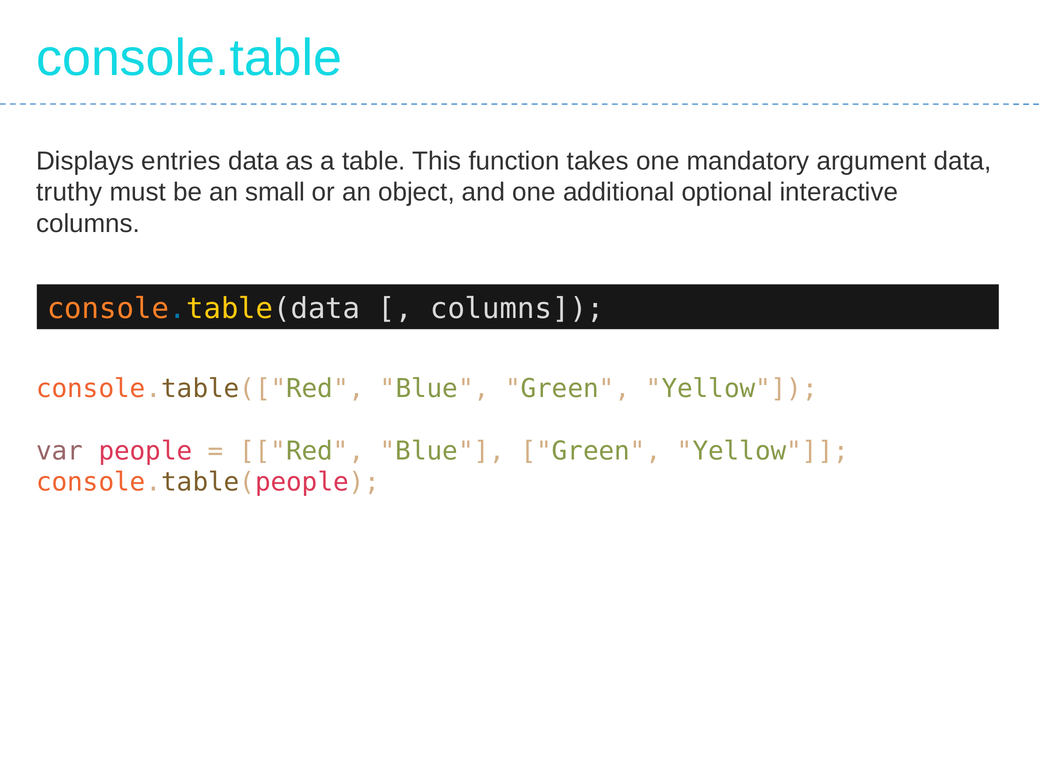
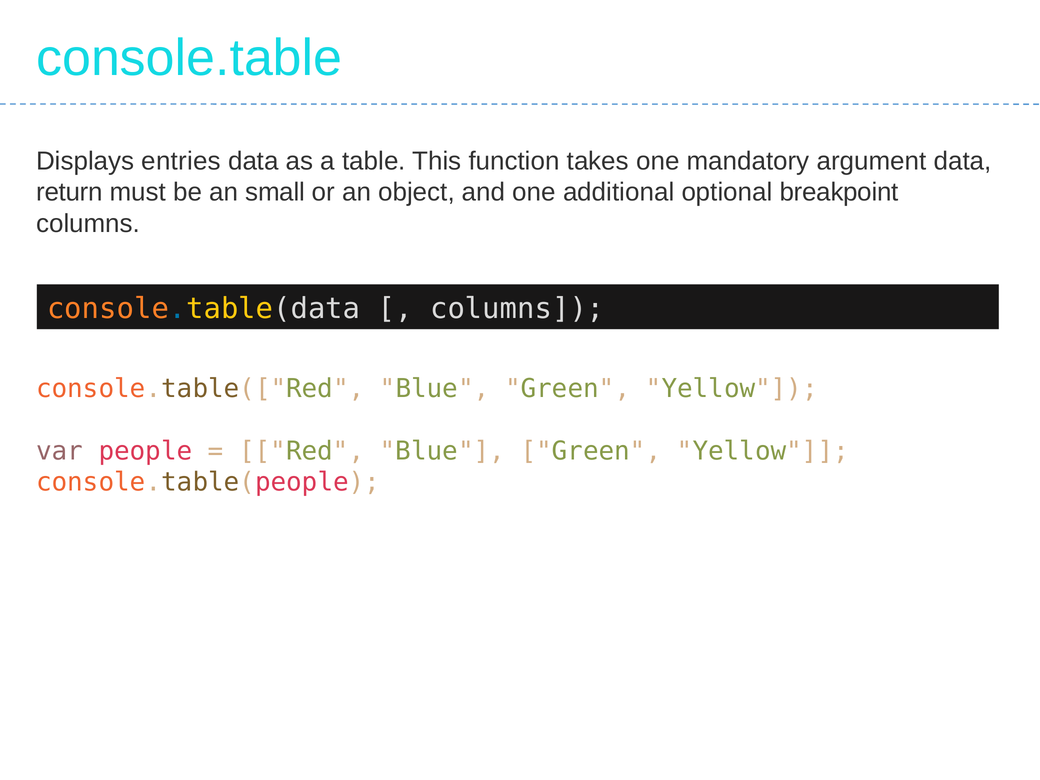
truthy: truthy -> return
interactive: interactive -> breakpoint
